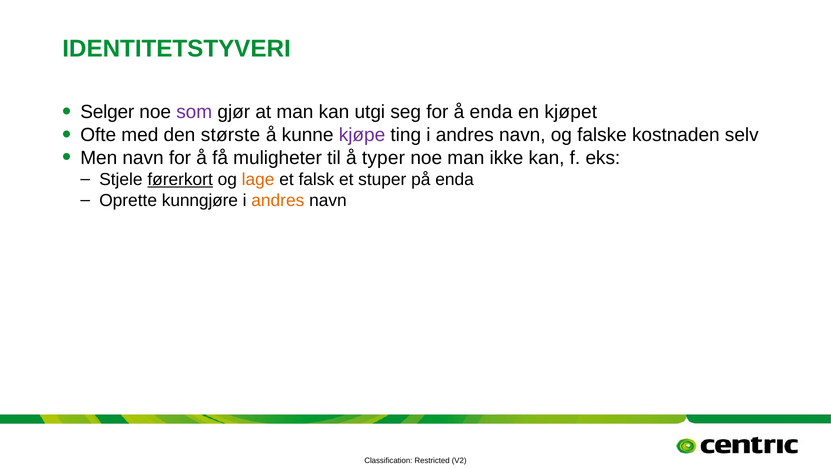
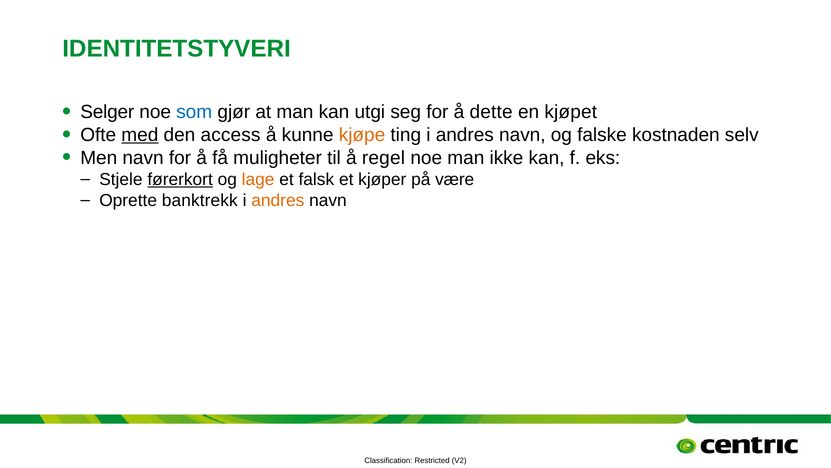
som colour: purple -> blue
å enda: enda -> dette
med underline: none -> present
største: største -> access
kjøpe colour: purple -> orange
typer: typer -> regel
stuper: stuper -> kjøper
på enda: enda -> være
kunngjøre: kunngjøre -> banktrekk
